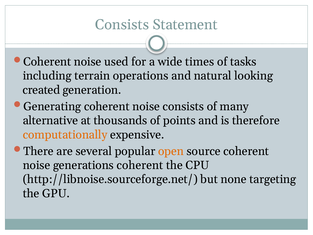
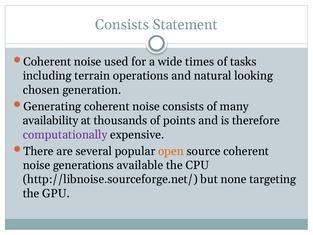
created: created -> chosen
alternative: alternative -> availability
computationally colour: orange -> purple
generations coherent: coherent -> available
